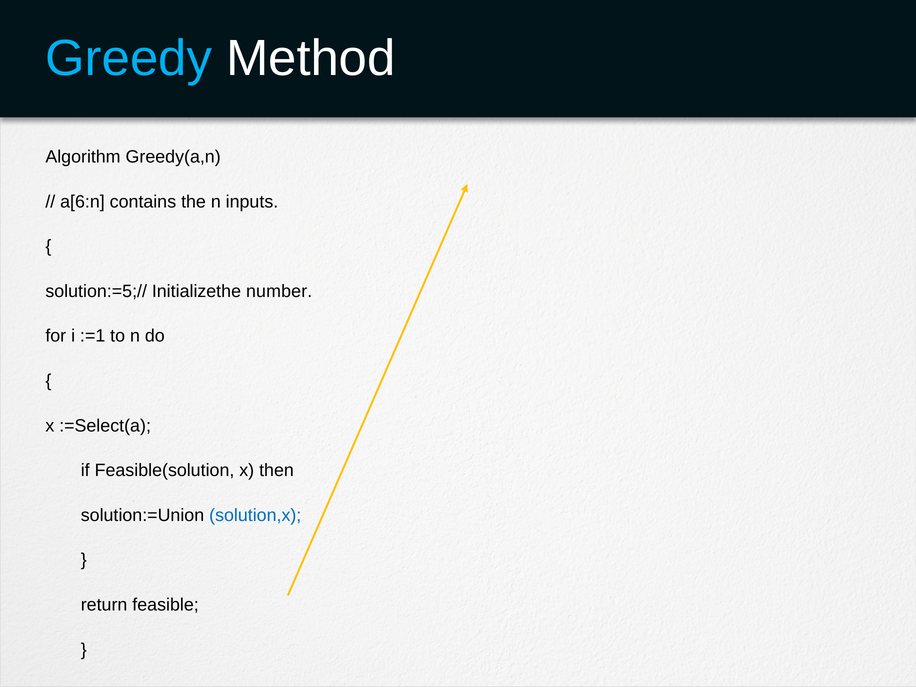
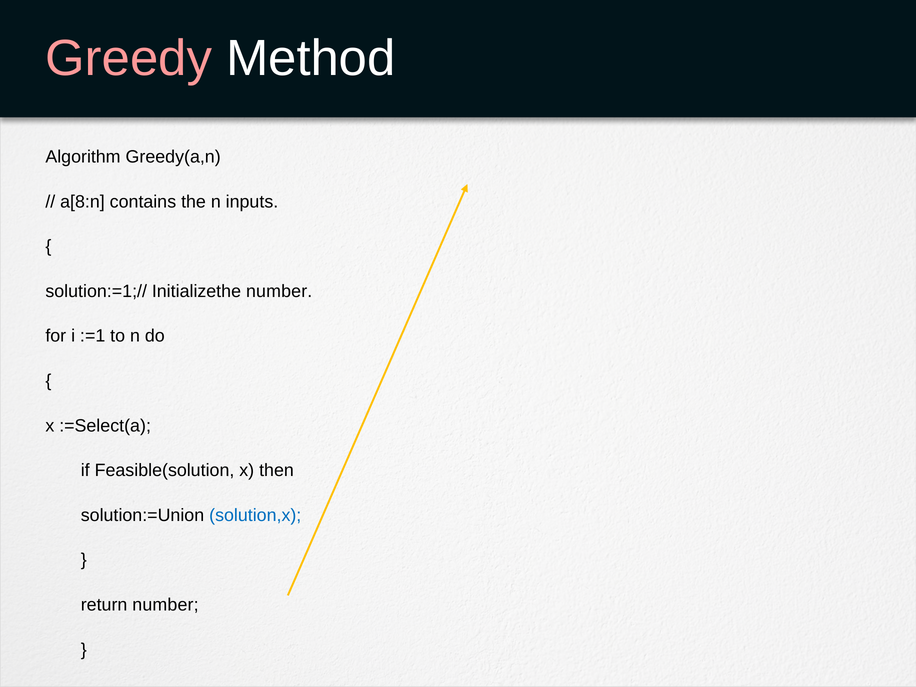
Greedy colour: light blue -> pink
a[6:n: a[6:n -> a[8:n
solution:=5;//: solution:=5;// -> solution:=1;//
return feasible: feasible -> number
